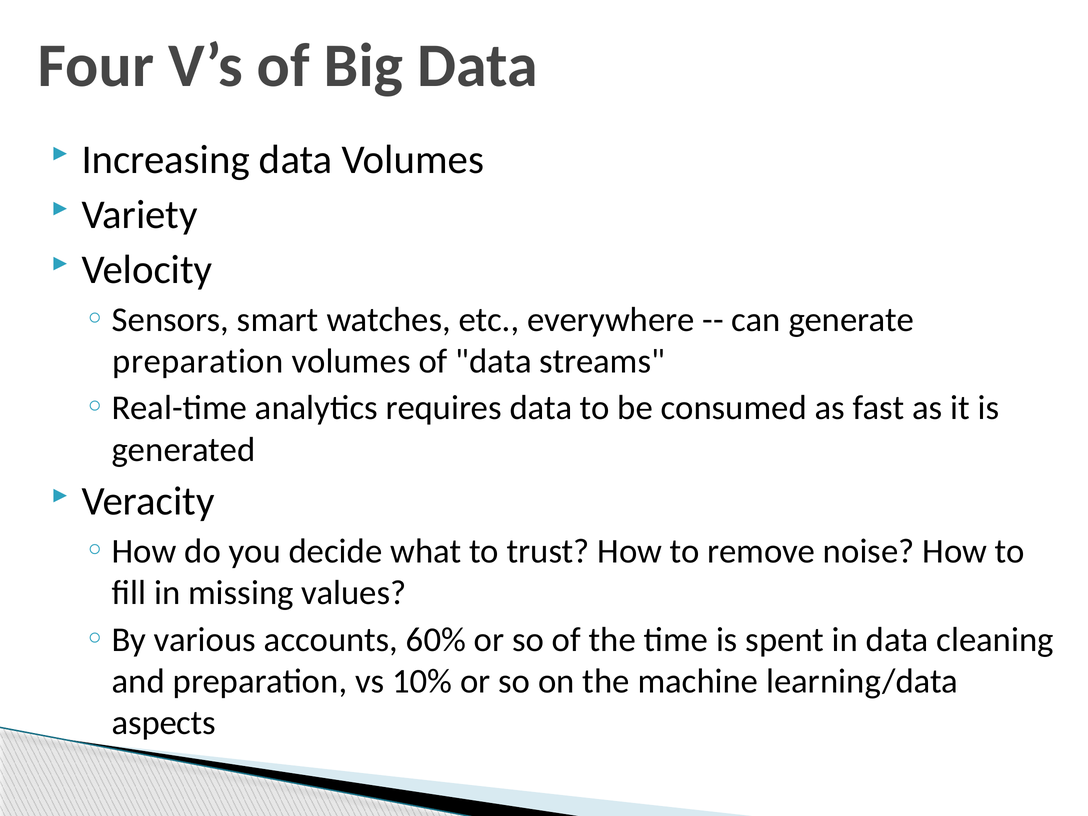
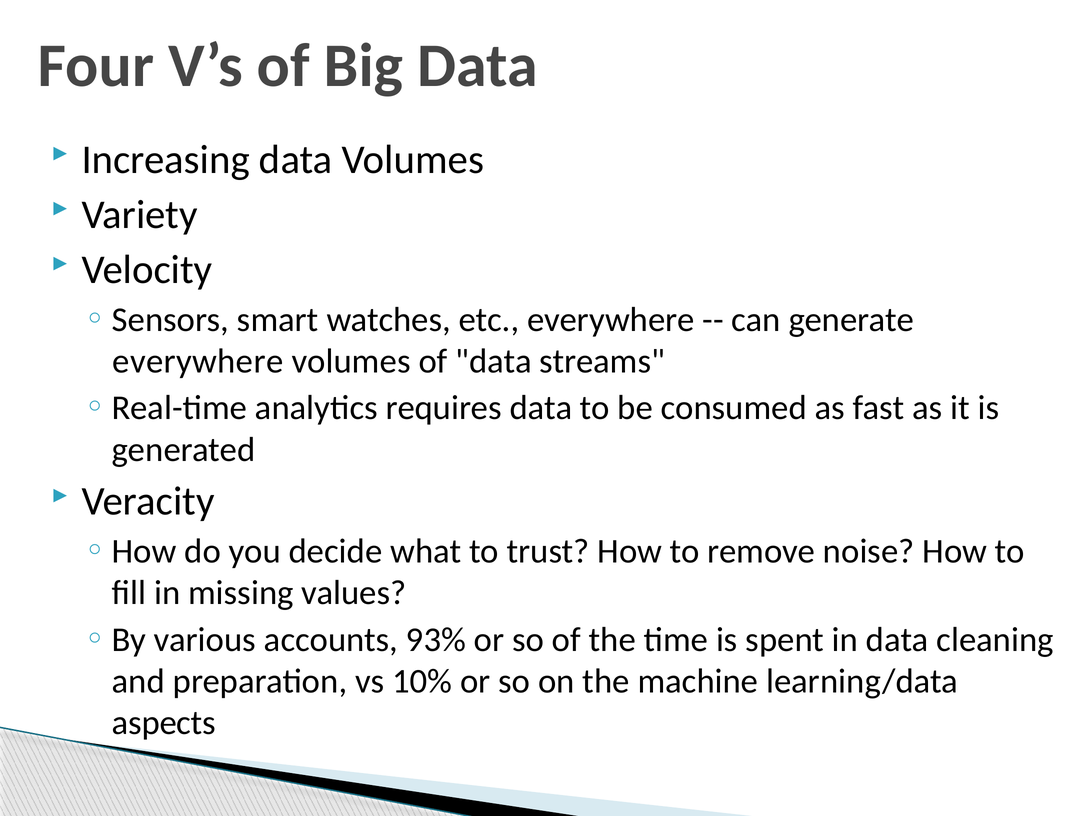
preparation at (198, 361): preparation -> everywhere
60%: 60% -> 93%
